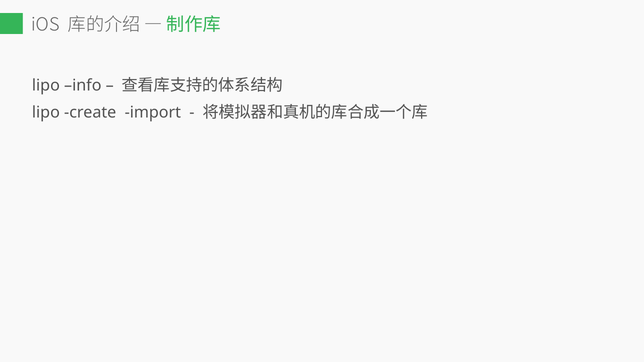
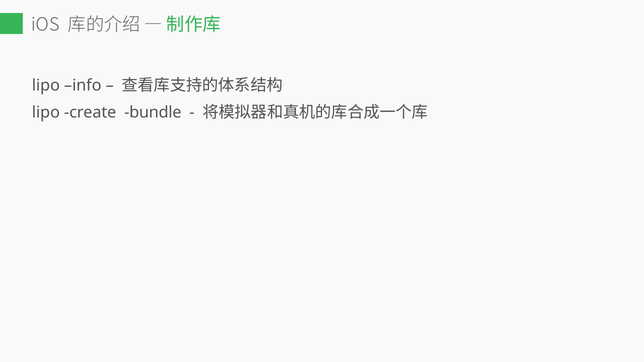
import: import -> bundle
